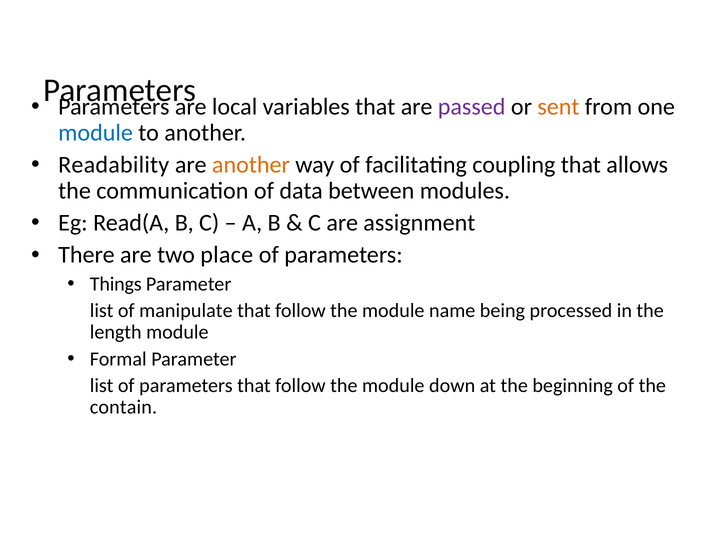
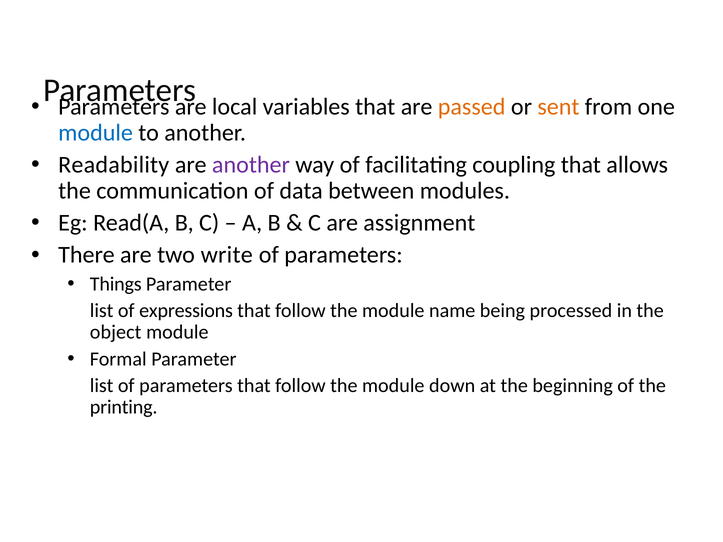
passed colour: purple -> orange
another at (251, 165) colour: orange -> purple
place: place -> write
manipulate: manipulate -> expressions
length: length -> object
contain: contain -> printing
